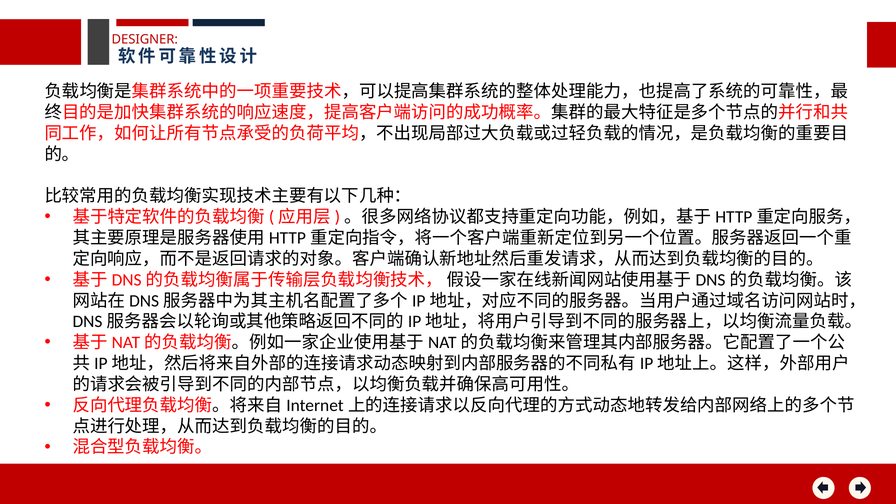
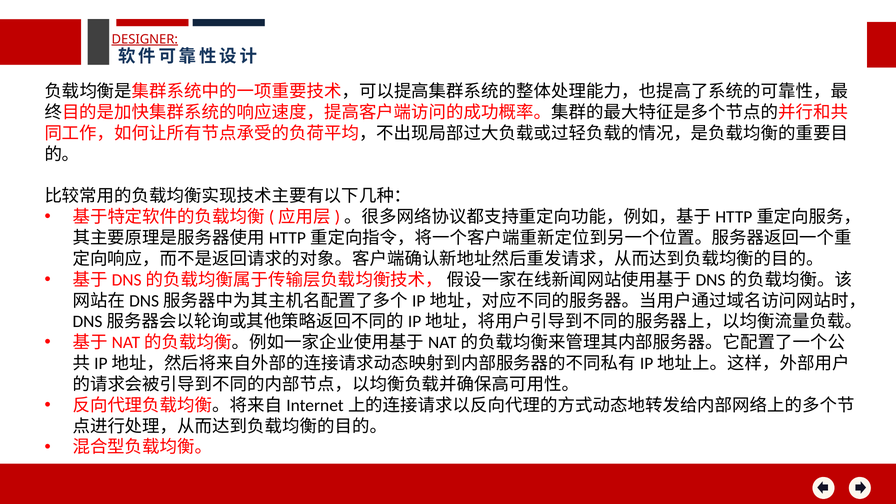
DESIGNER underline: none -> present
